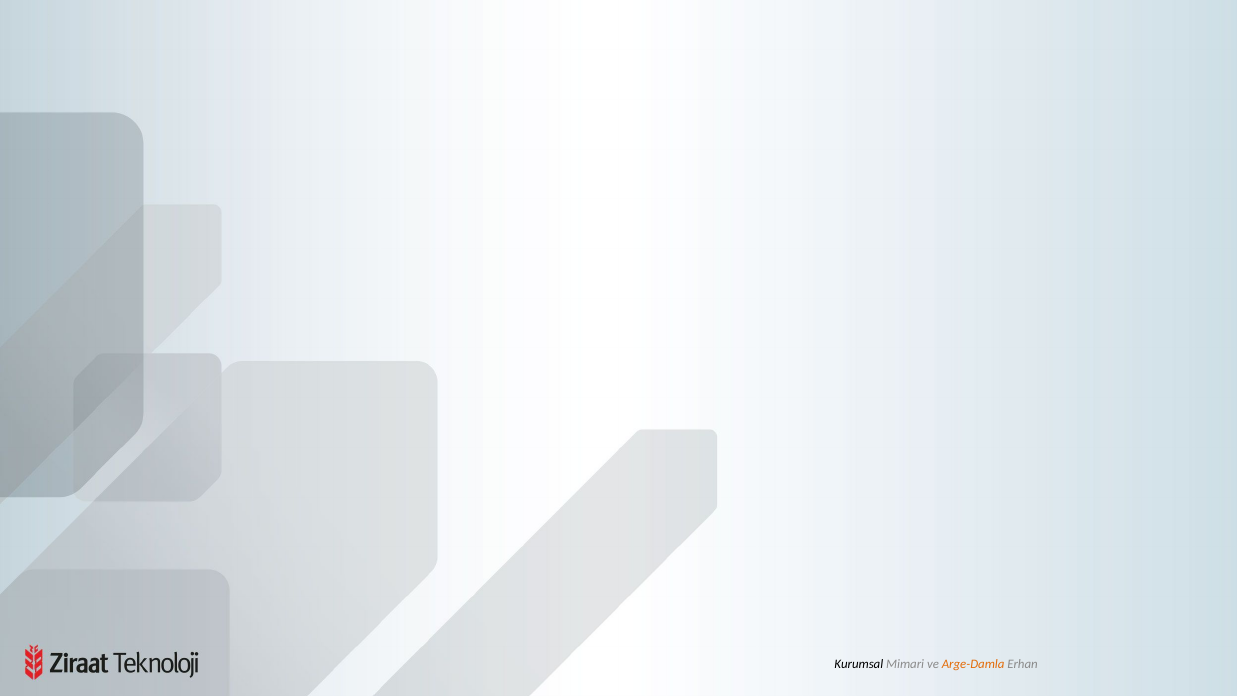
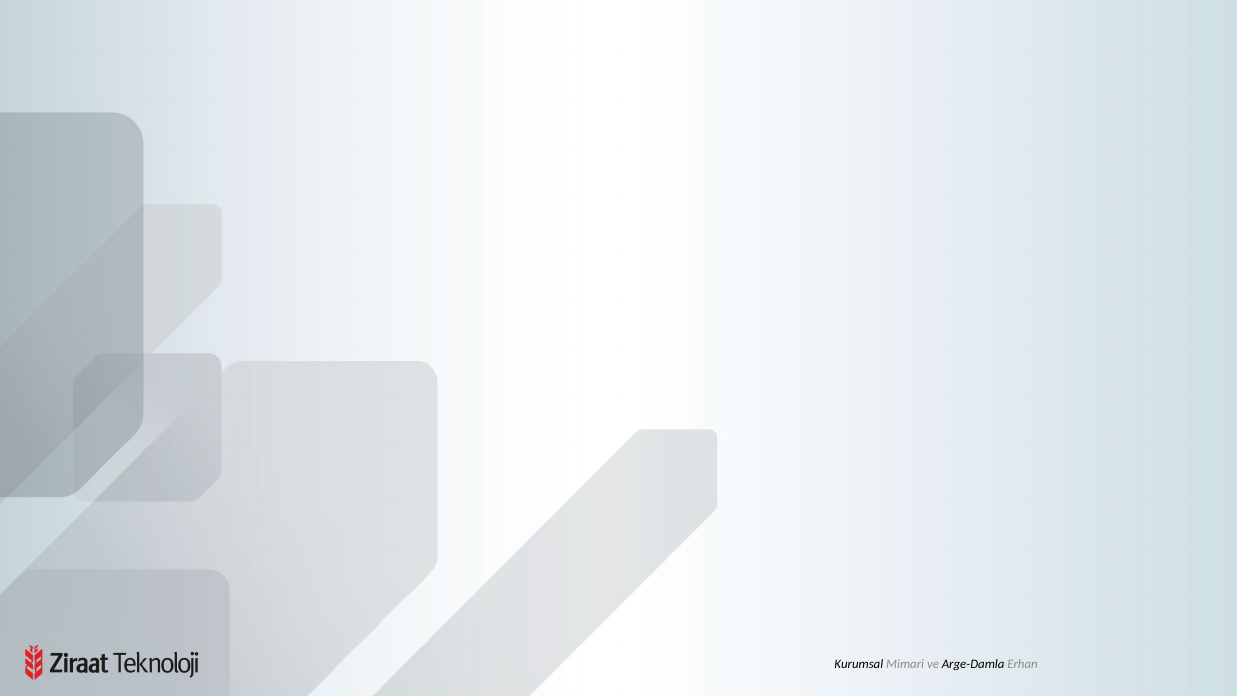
Arge-Damla colour: orange -> black
